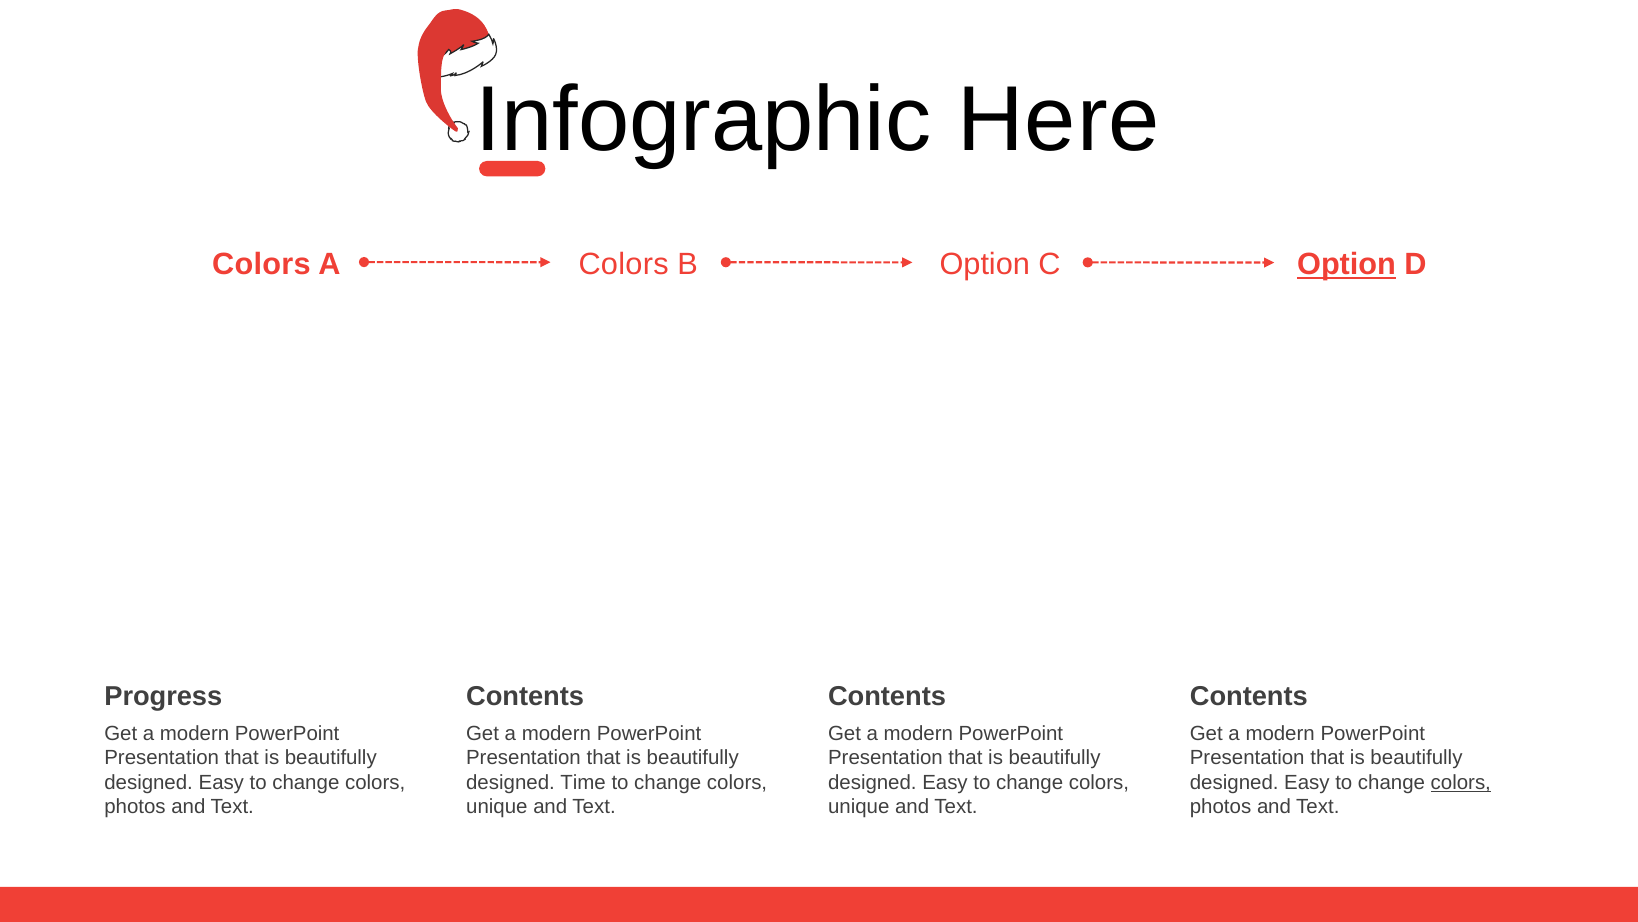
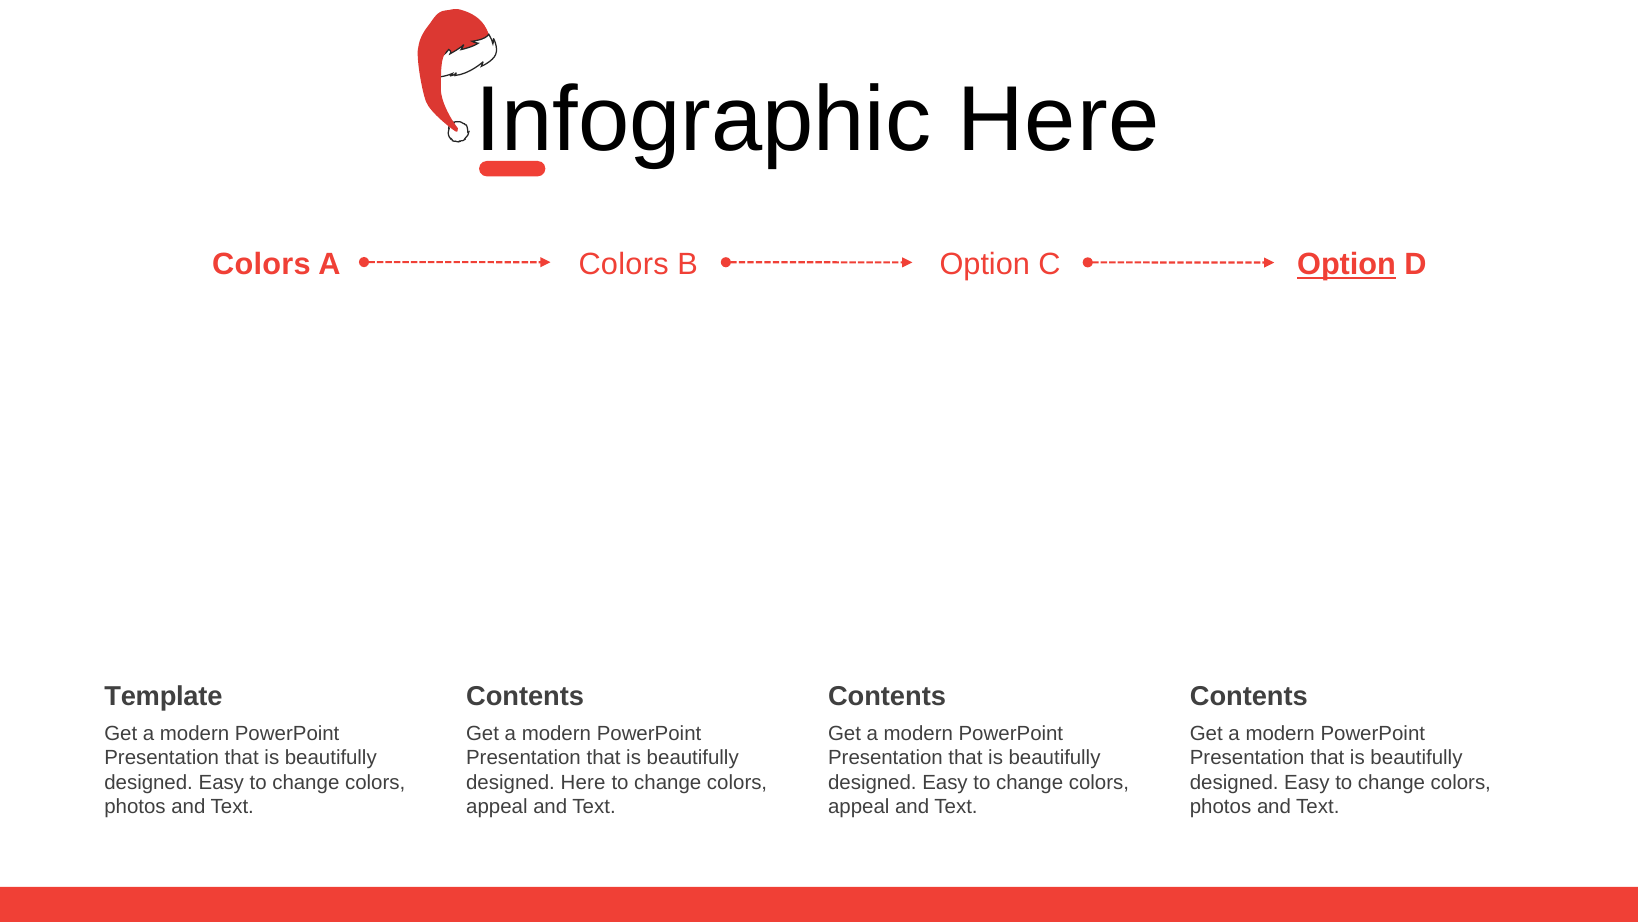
Progress: Progress -> Template
designed Time: Time -> Here
colors at (1461, 782) underline: present -> none
unique at (497, 807): unique -> appeal
unique at (859, 807): unique -> appeal
